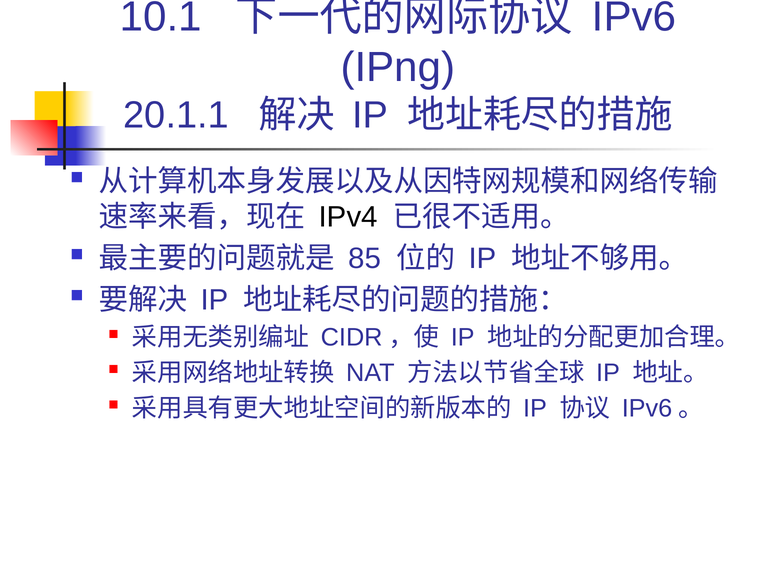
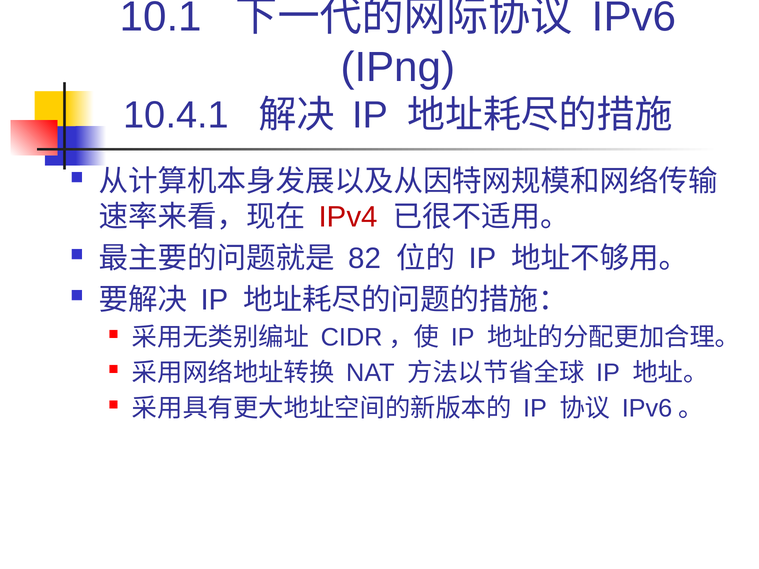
20.1.1: 20.1.1 -> 10.4.1
IPv4 colour: black -> red
85: 85 -> 82
